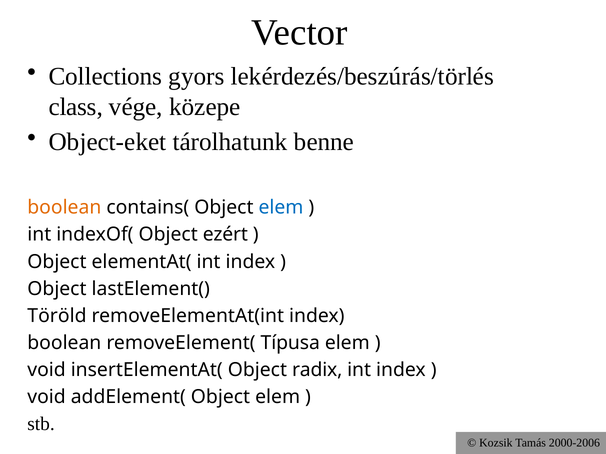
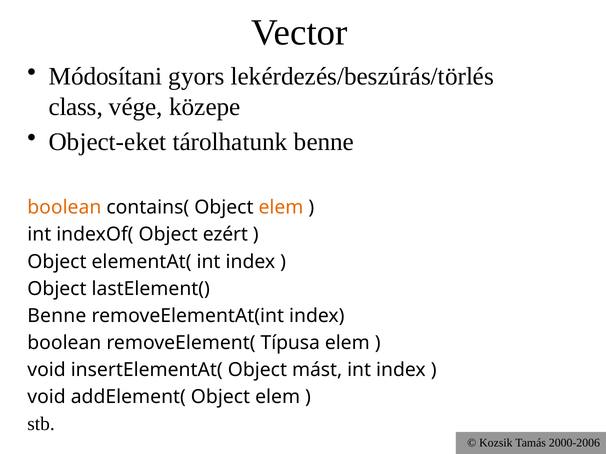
Collections: Collections -> Módosítani
elem at (281, 208) colour: blue -> orange
Töröld at (57, 316): Töröld -> Benne
radix: radix -> mást
